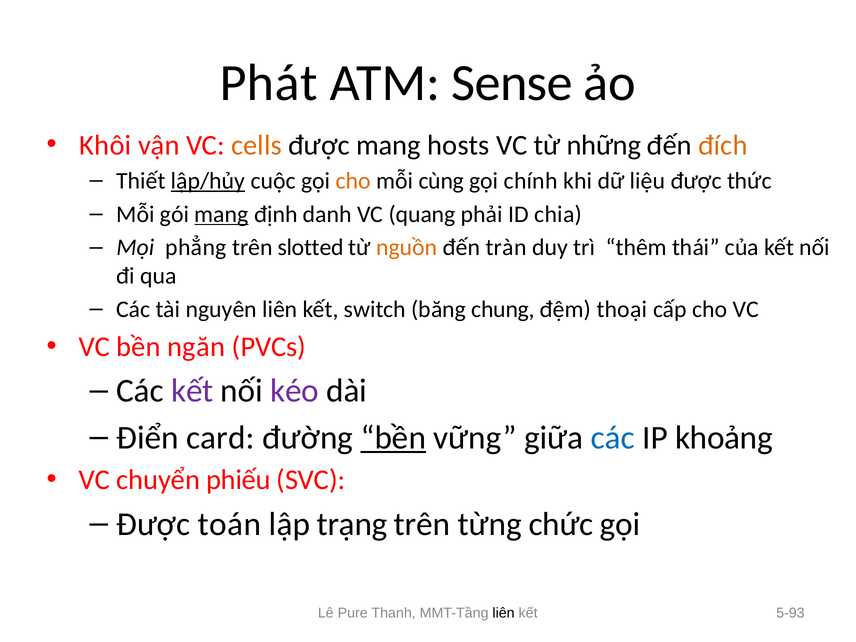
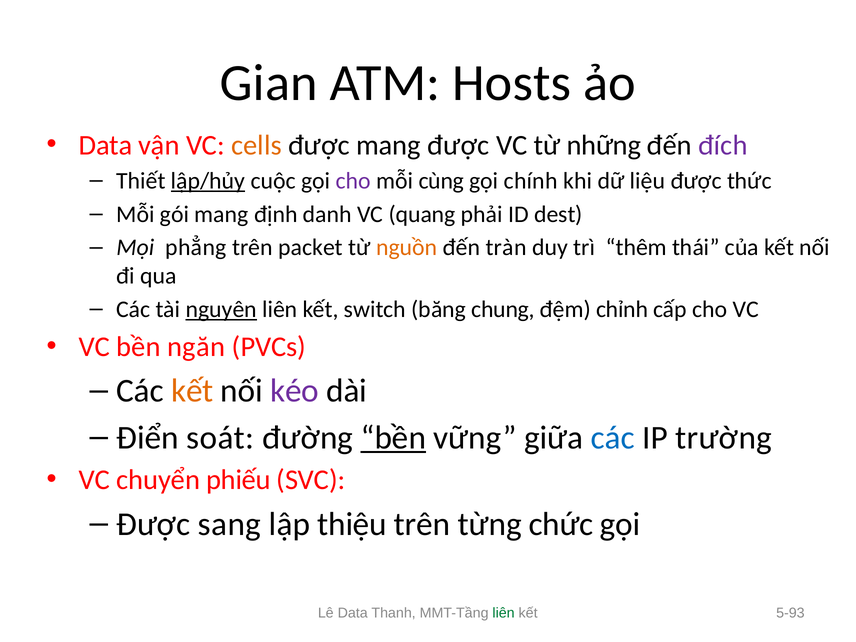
Phát: Phát -> Gian
Sense: Sense -> Hosts
Khôi at (105, 145): Khôi -> Data
mang hosts: hosts -> được
đích colour: orange -> purple
cho at (353, 181) colour: orange -> purple
mang at (222, 214) underline: present -> none
chia: chia -> dest
slotted: slotted -> packet
nguyên underline: none -> present
thoại: thoại -> chỉnh
kết at (192, 391) colour: purple -> orange
card: card -> soát
khoảng: khoảng -> trường
toán: toán -> sang
trạng: trạng -> thiệu
Lê Pure: Pure -> Data
liên at (504, 613) colour: black -> green
